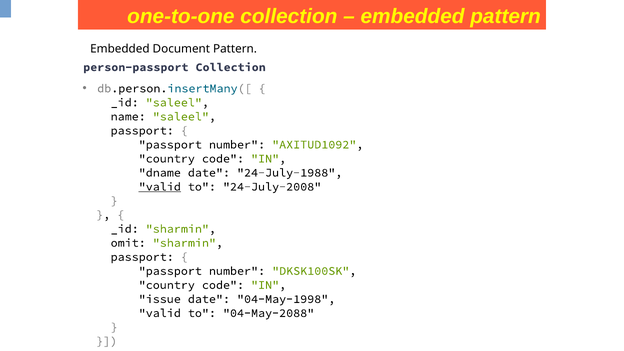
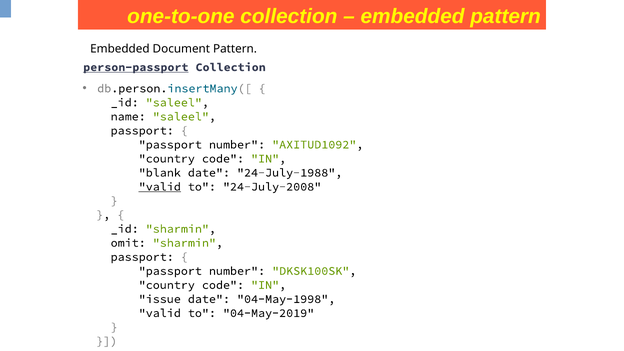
person-passport underline: none -> present
dname: dname -> blank
04-May-2088: 04-May-2088 -> 04-May-2019
